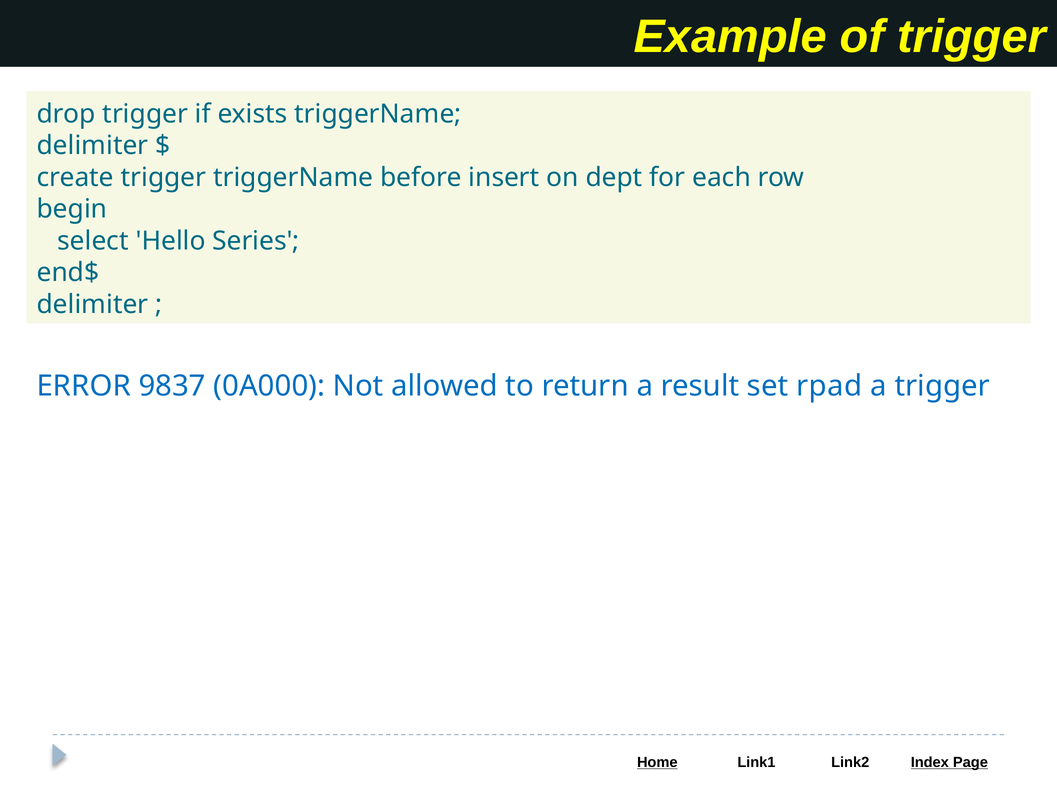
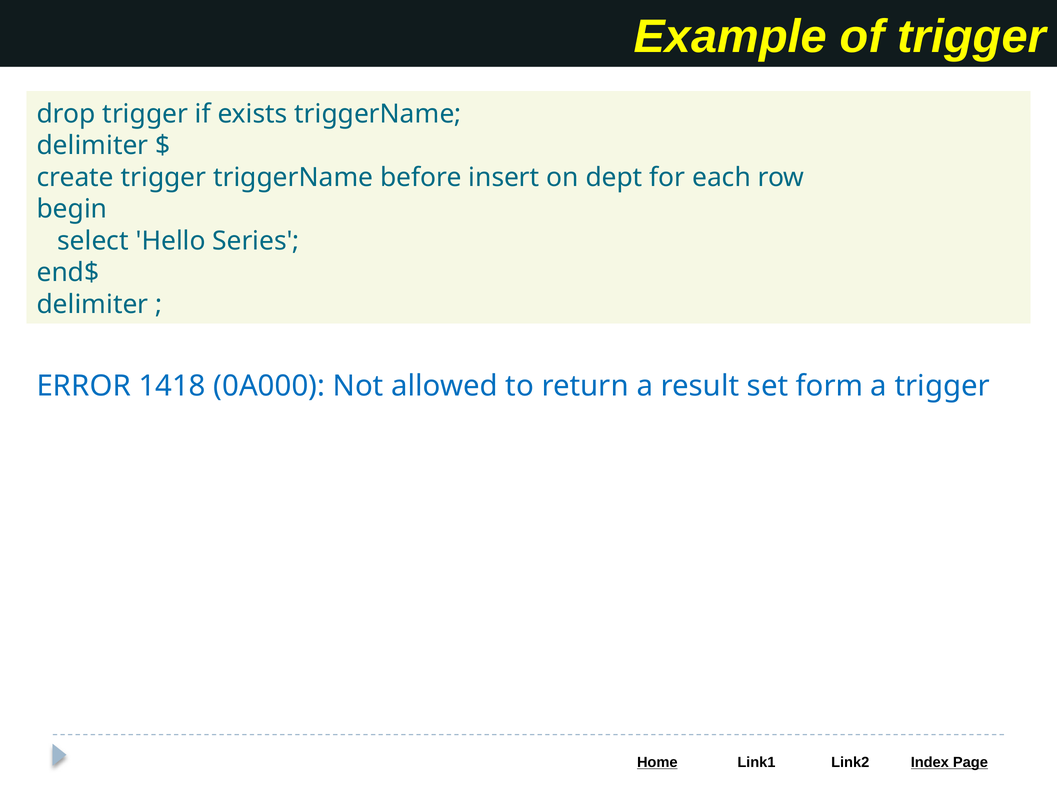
9837: 9837 -> 1418
rpad: rpad -> form
